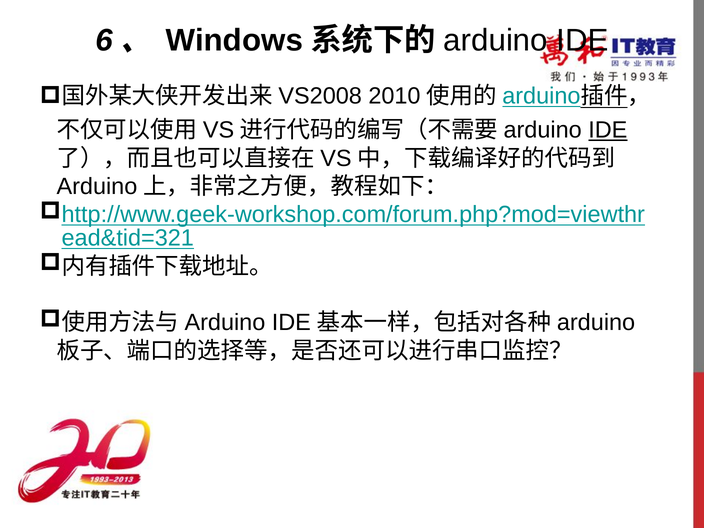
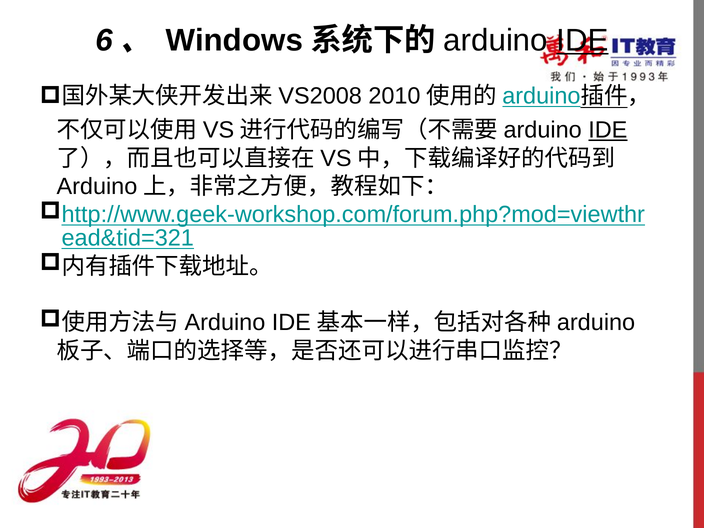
IDE at (582, 40) underline: none -> present
